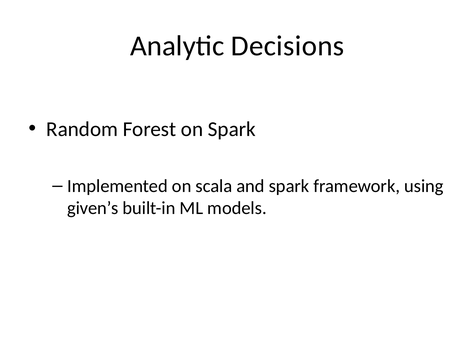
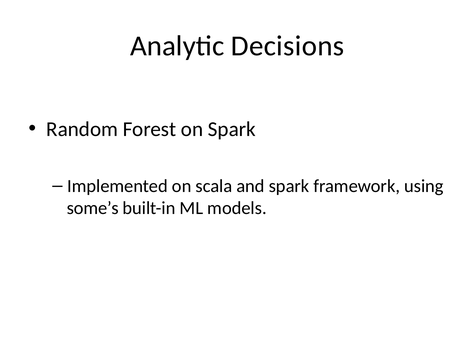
given’s: given’s -> some’s
